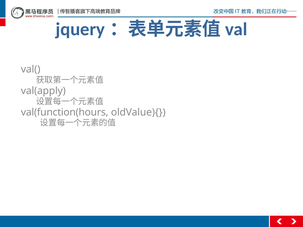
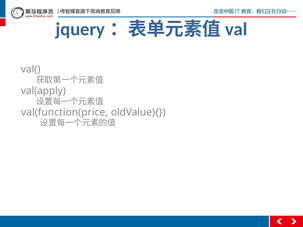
val(function(hours: val(function(hours -> val(function(price
